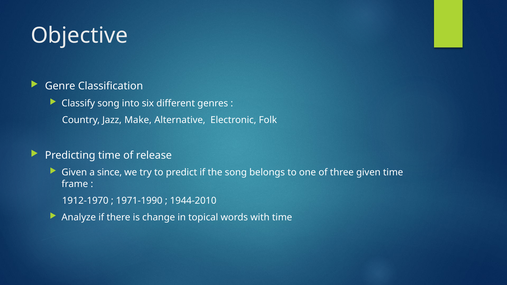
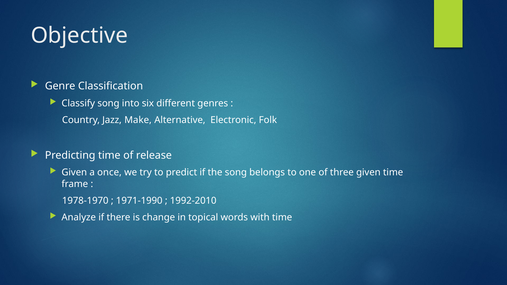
since: since -> once
1912-1970: 1912-1970 -> 1978-1970
1944-2010: 1944-2010 -> 1992-2010
